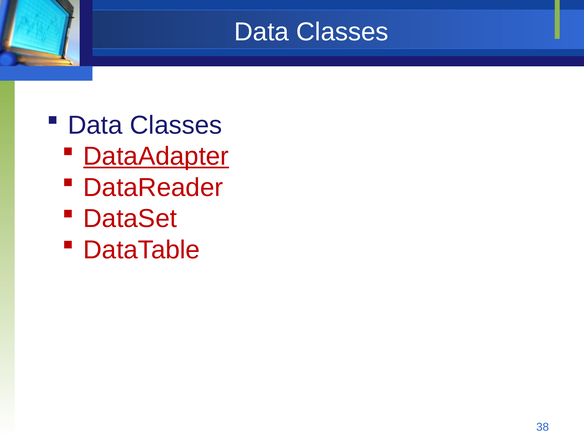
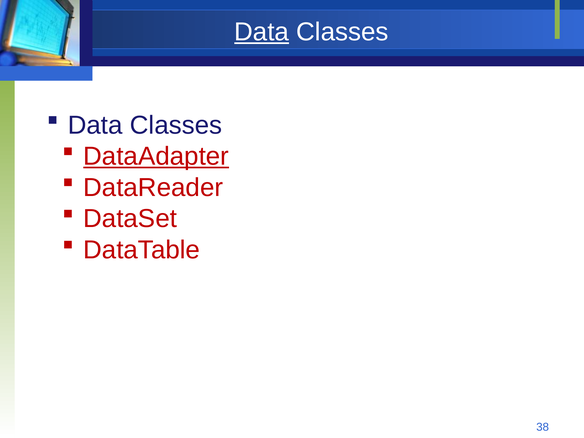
Data at (262, 32) underline: none -> present
